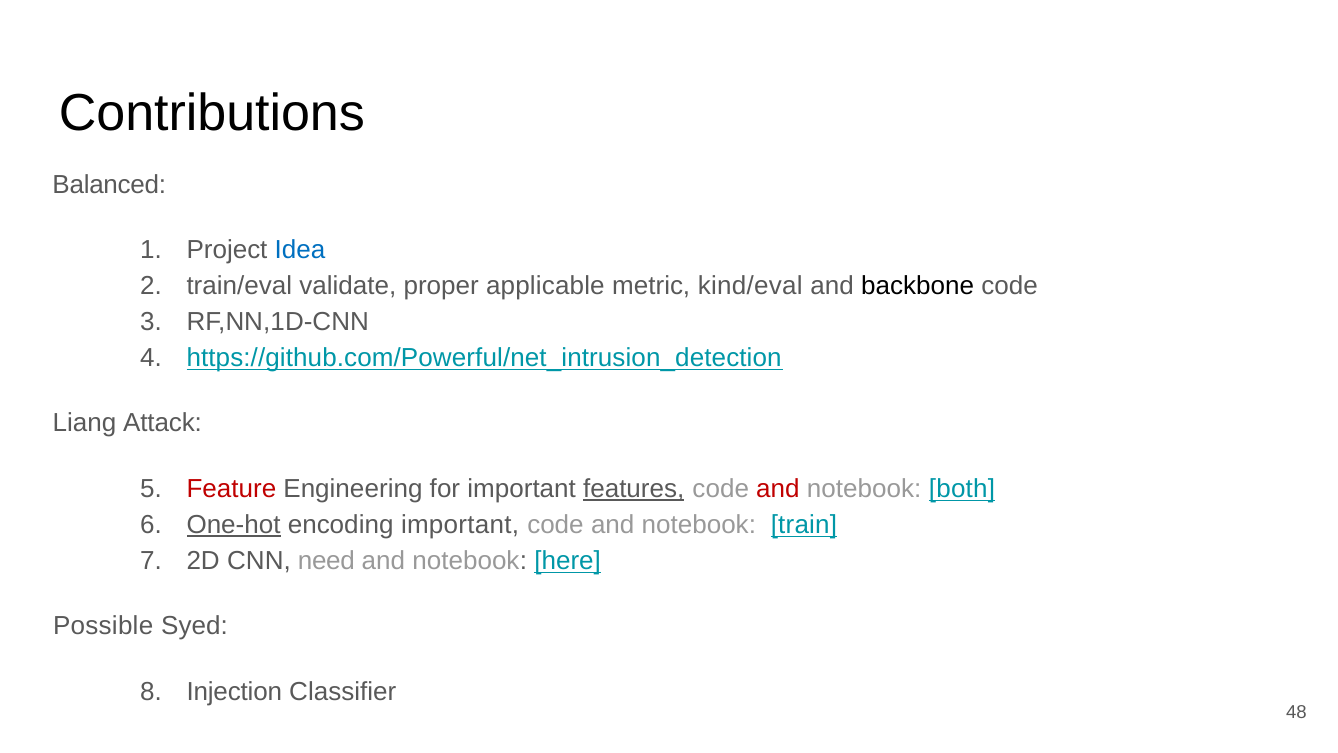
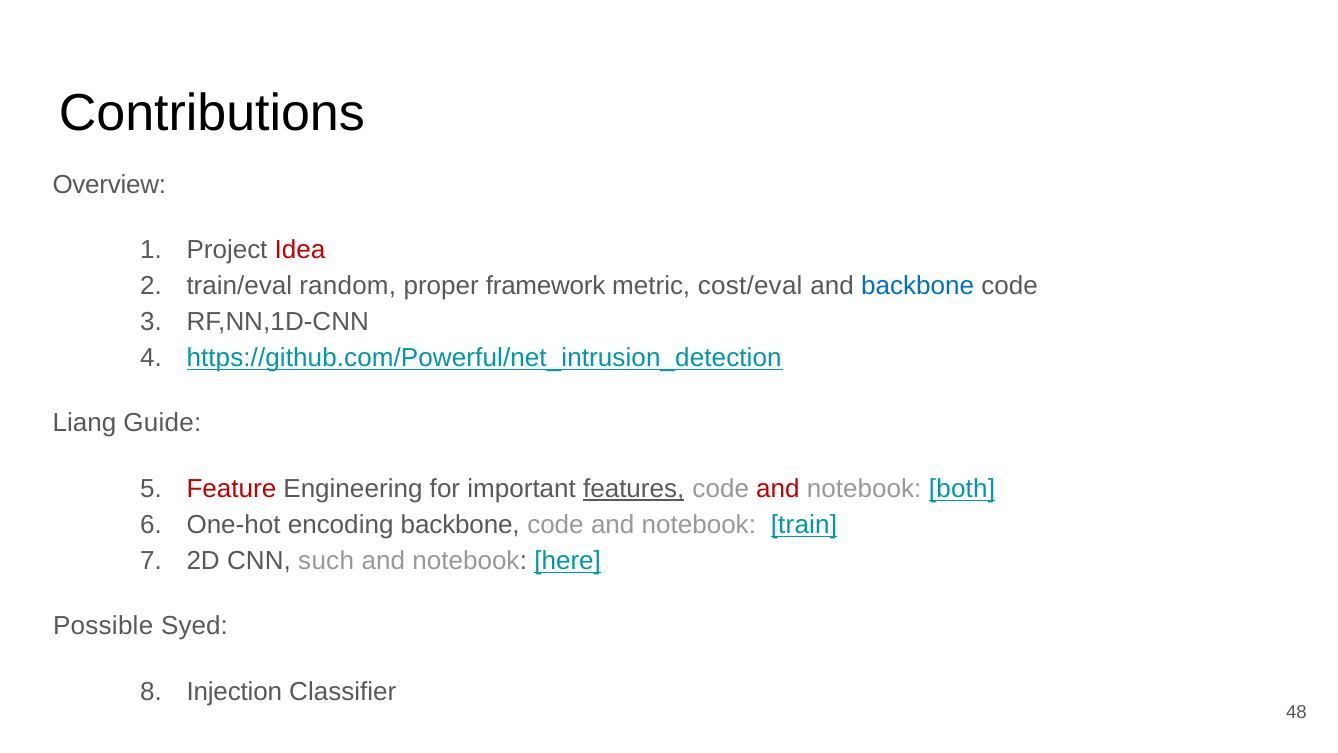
Balanced: Balanced -> Overview
Idea colour: blue -> red
validate: validate -> random
applicable: applicable -> framework
kind/eval: kind/eval -> cost/eval
backbone at (918, 286) colour: black -> blue
Attack: Attack -> Guide
One-hot underline: present -> none
encoding important: important -> backbone
need: need -> such
